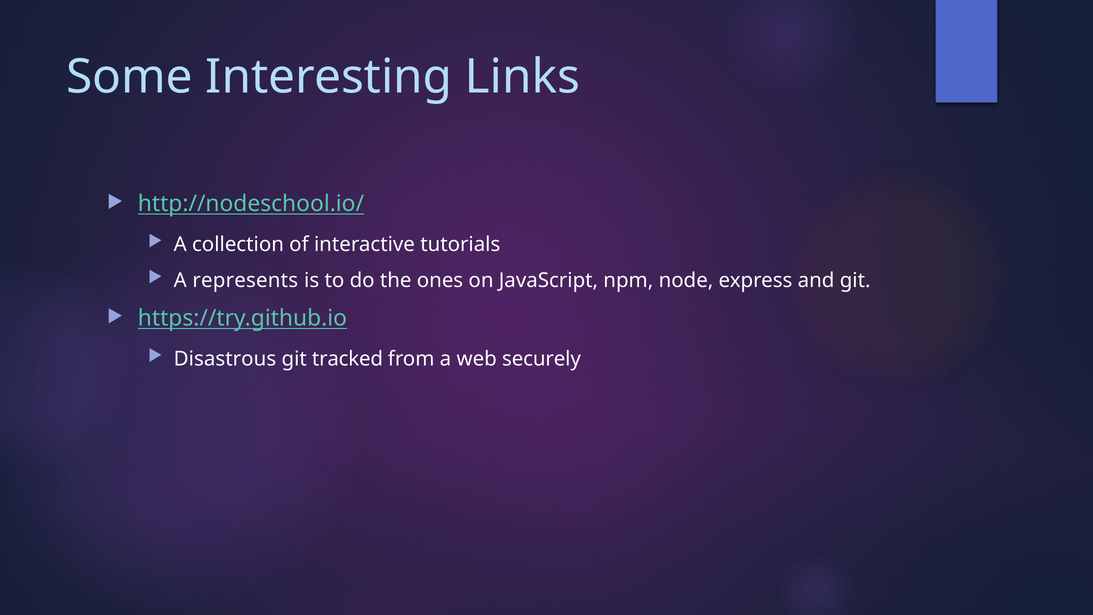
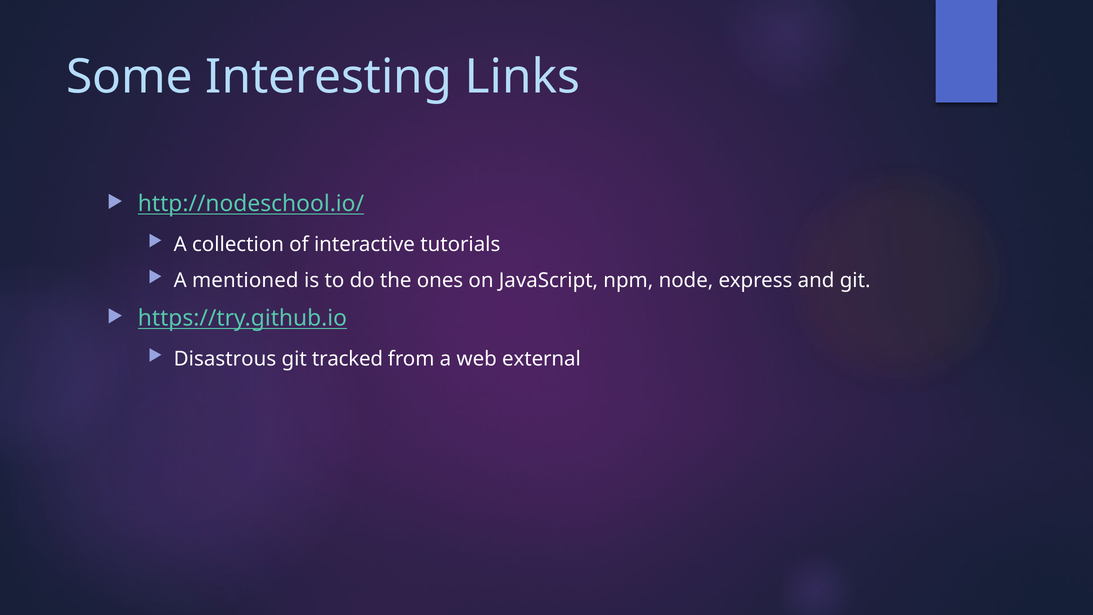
represents: represents -> mentioned
securely: securely -> external
